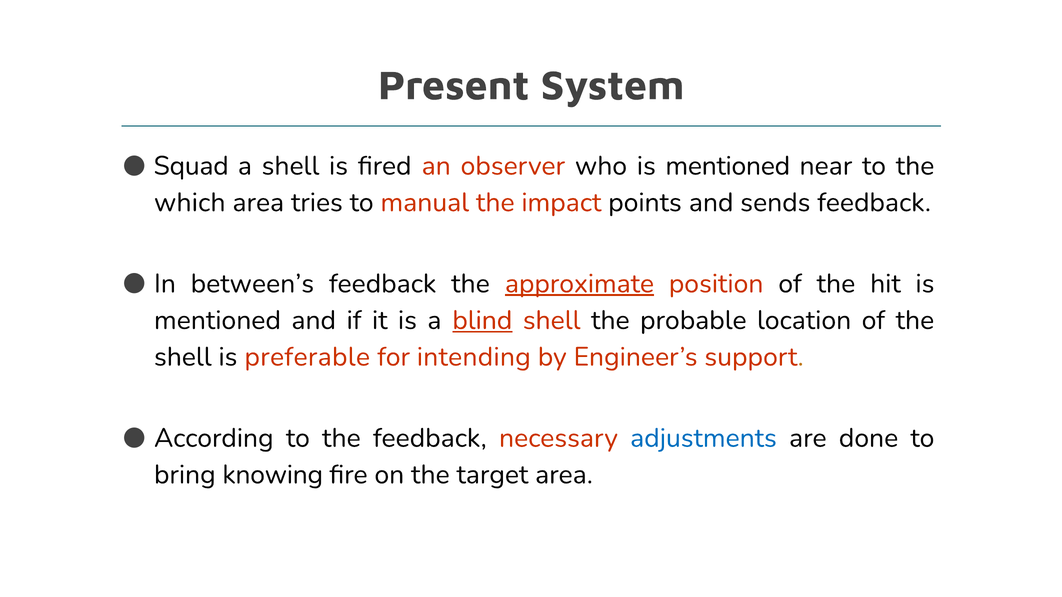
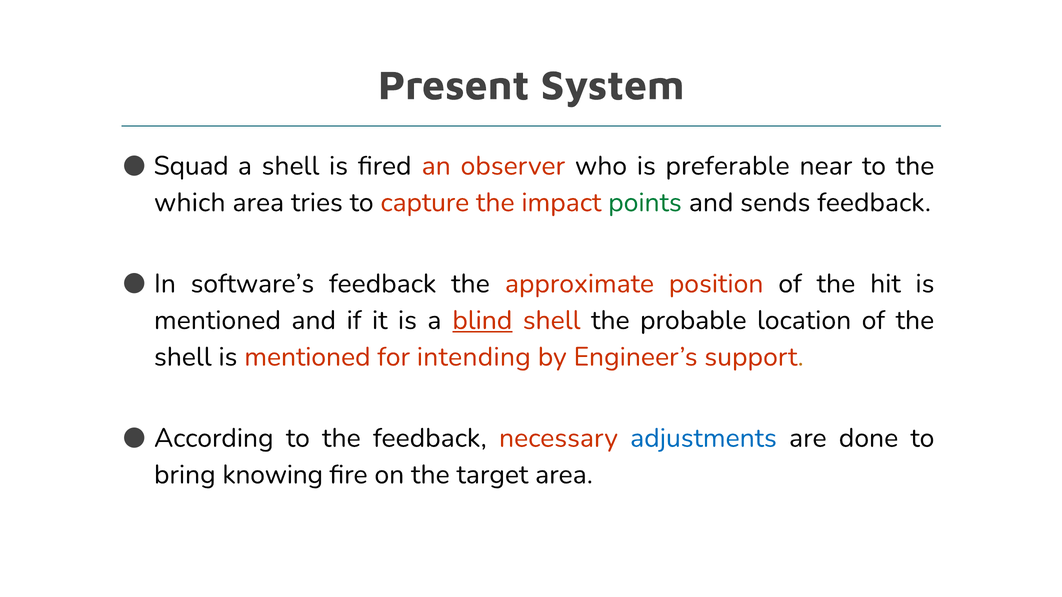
who is mentioned: mentioned -> preferable
manual: manual -> capture
points colour: black -> green
between’s: between’s -> software’s
approximate underline: present -> none
shell is preferable: preferable -> mentioned
